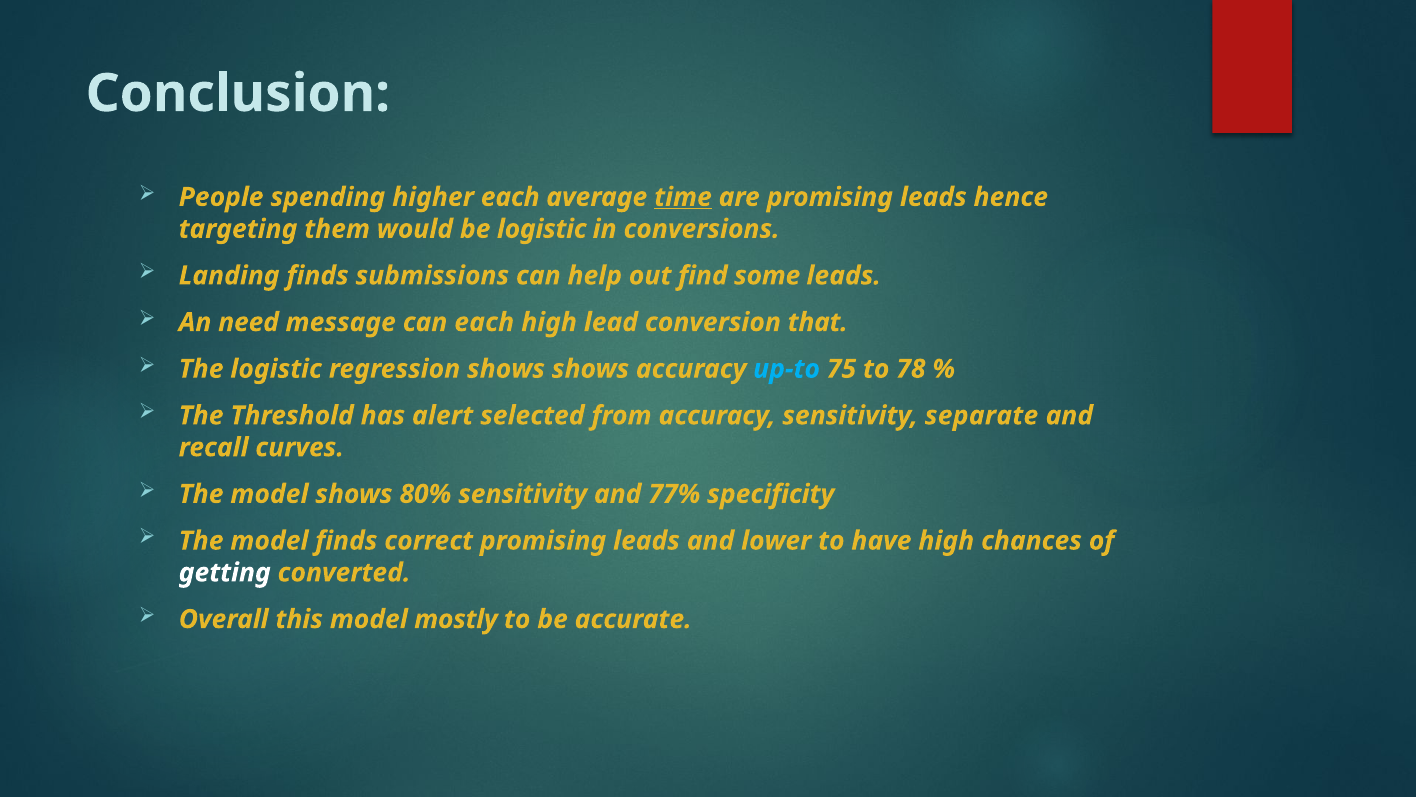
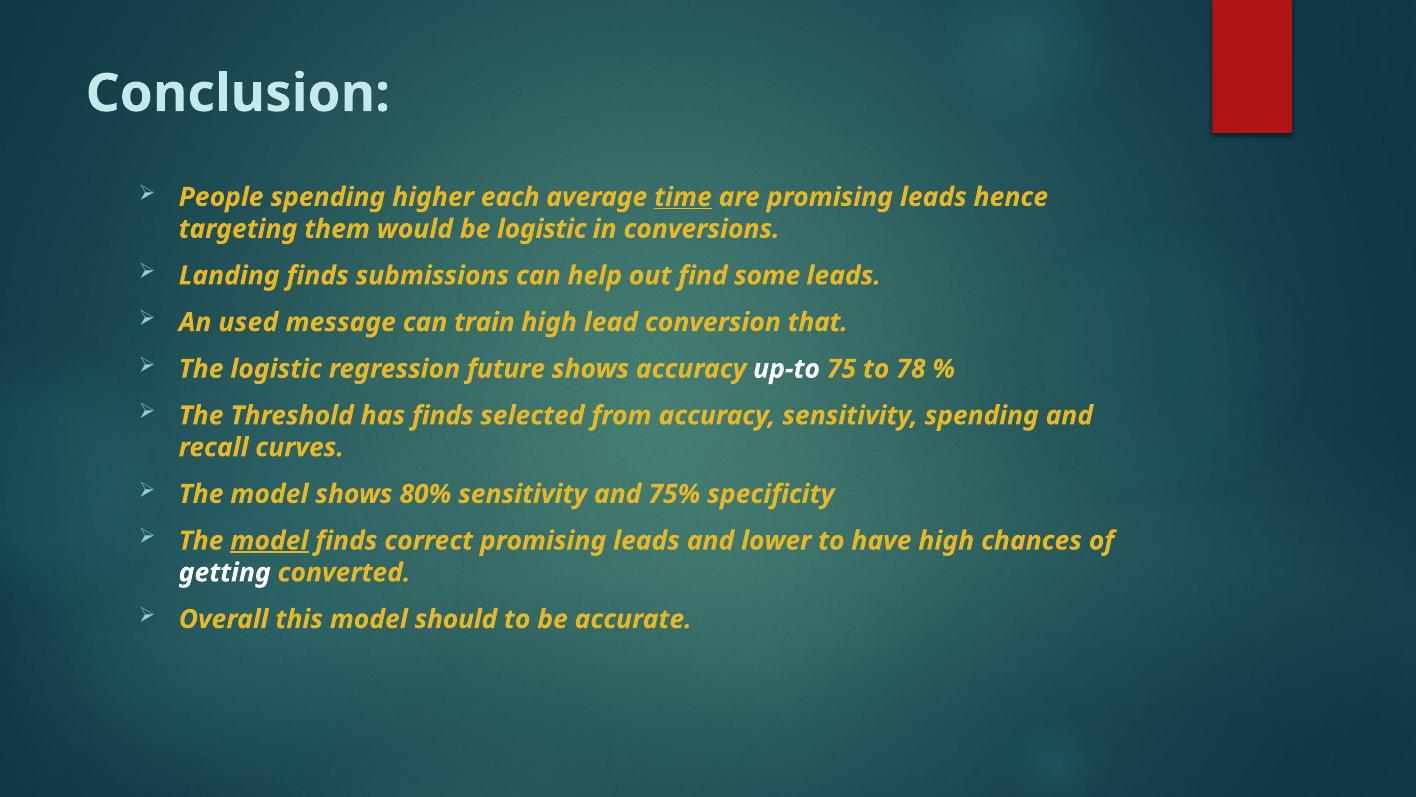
need: need -> used
can each: each -> train
regression shows: shows -> future
up-to colour: light blue -> white
has alert: alert -> finds
sensitivity separate: separate -> spending
77%: 77% -> 75%
model at (269, 540) underline: none -> present
mostly: mostly -> should
